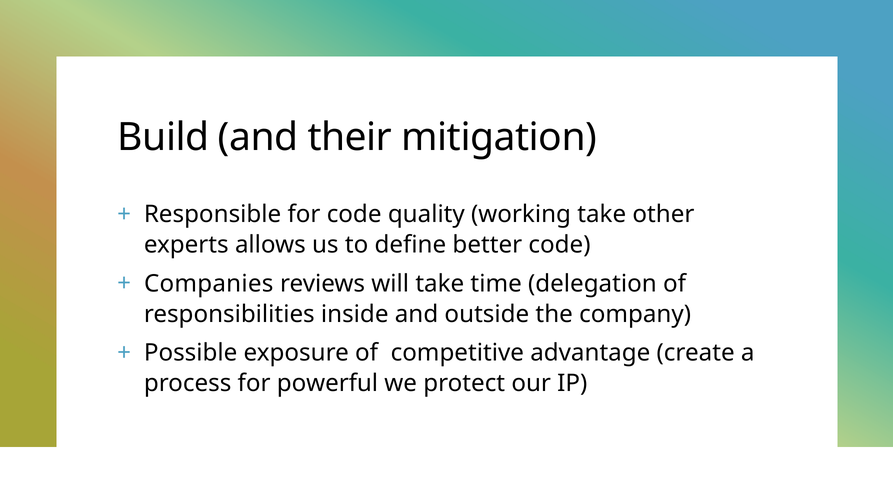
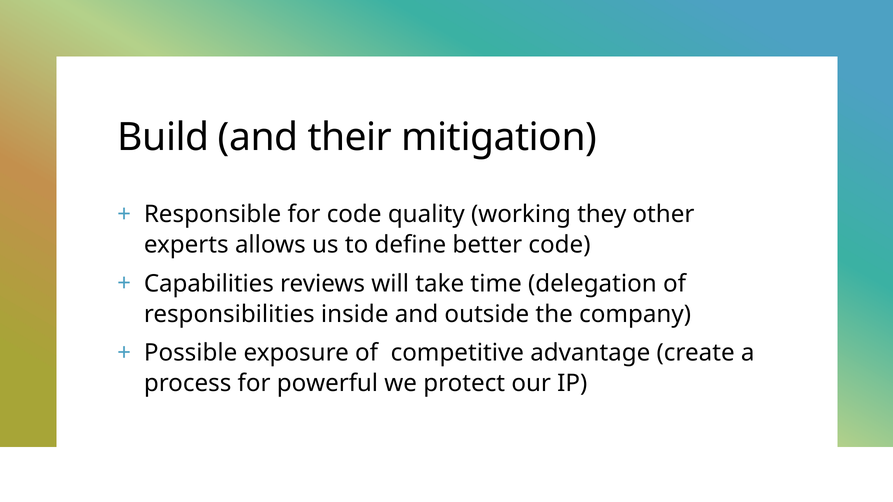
working take: take -> they
Companies: Companies -> Capabilities
